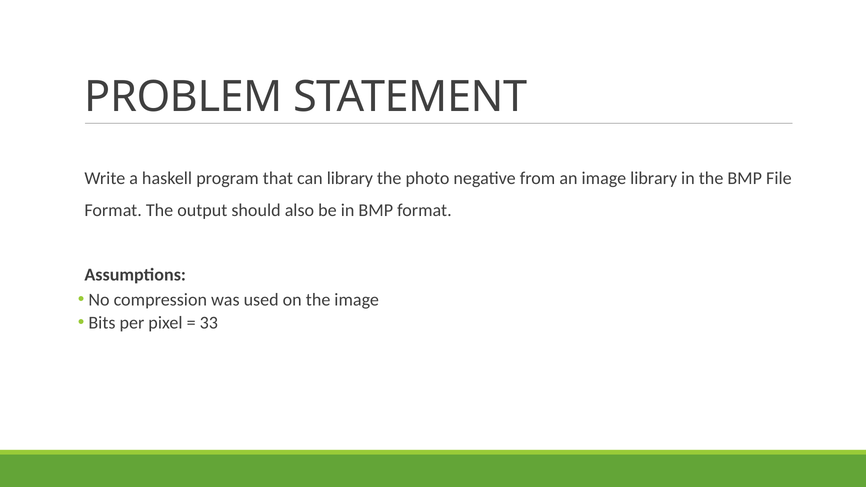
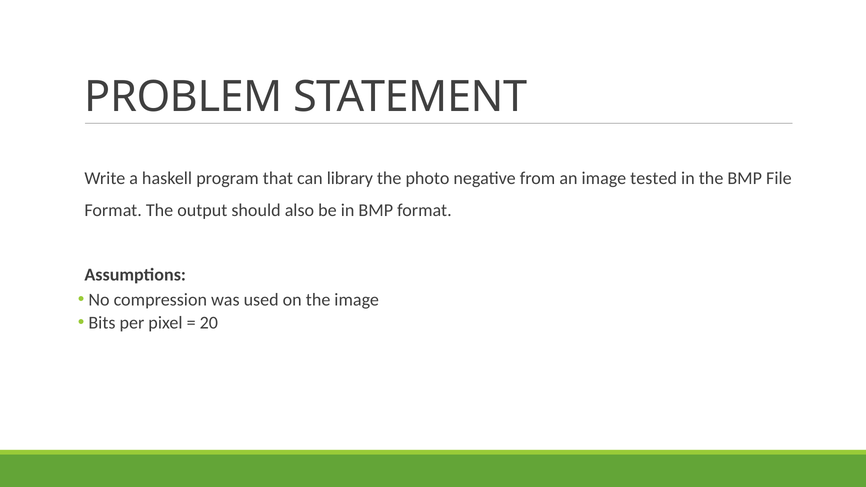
image library: library -> tested
33: 33 -> 20
